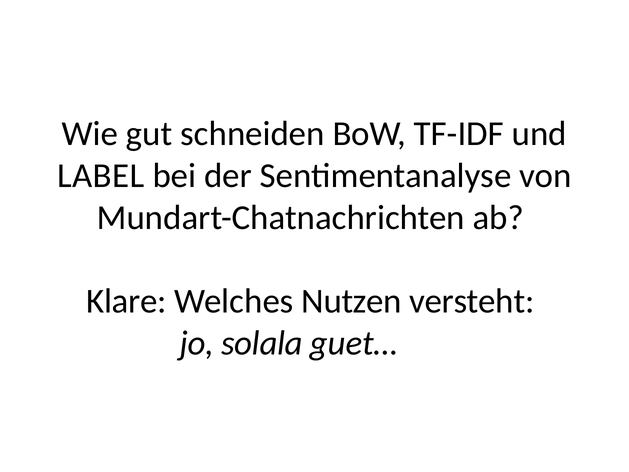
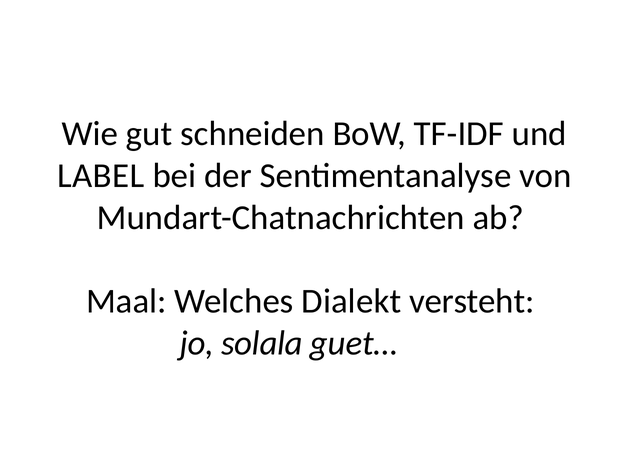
Klare: Klare -> Maal
Nutzen: Nutzen -> Dialekt
